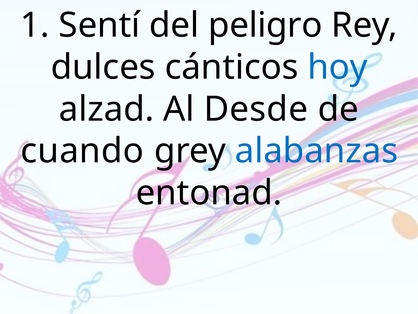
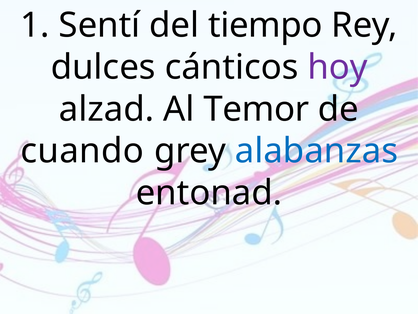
peligro: peligro -> tiempo
hoy colour: blue -> purple
Desde: Desde -> Temor
